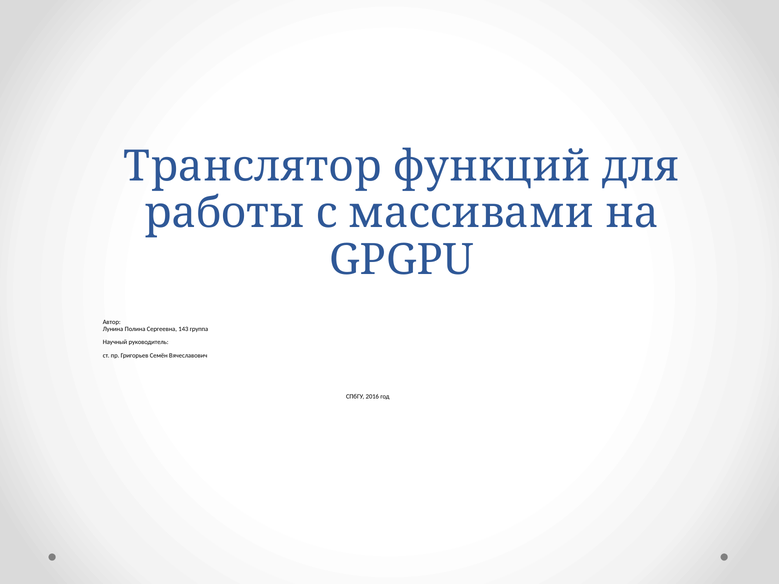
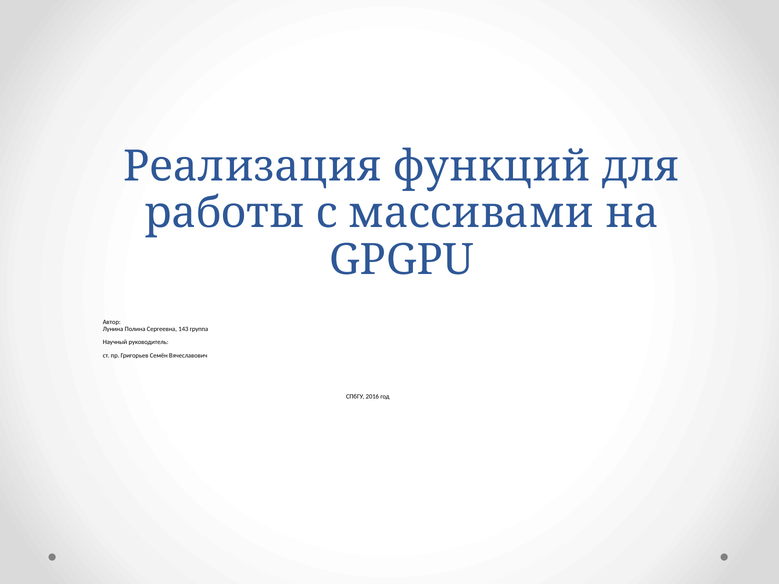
Транслятор: Транслятор -> Реализация
